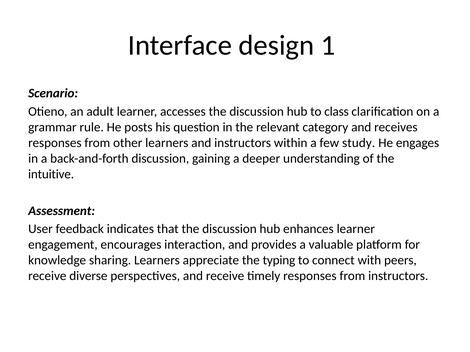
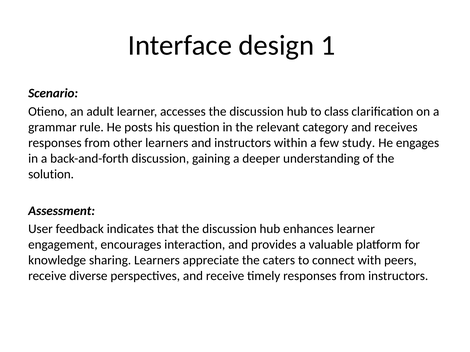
intuitive: intuitive -> solution
typing: typing -> caters
